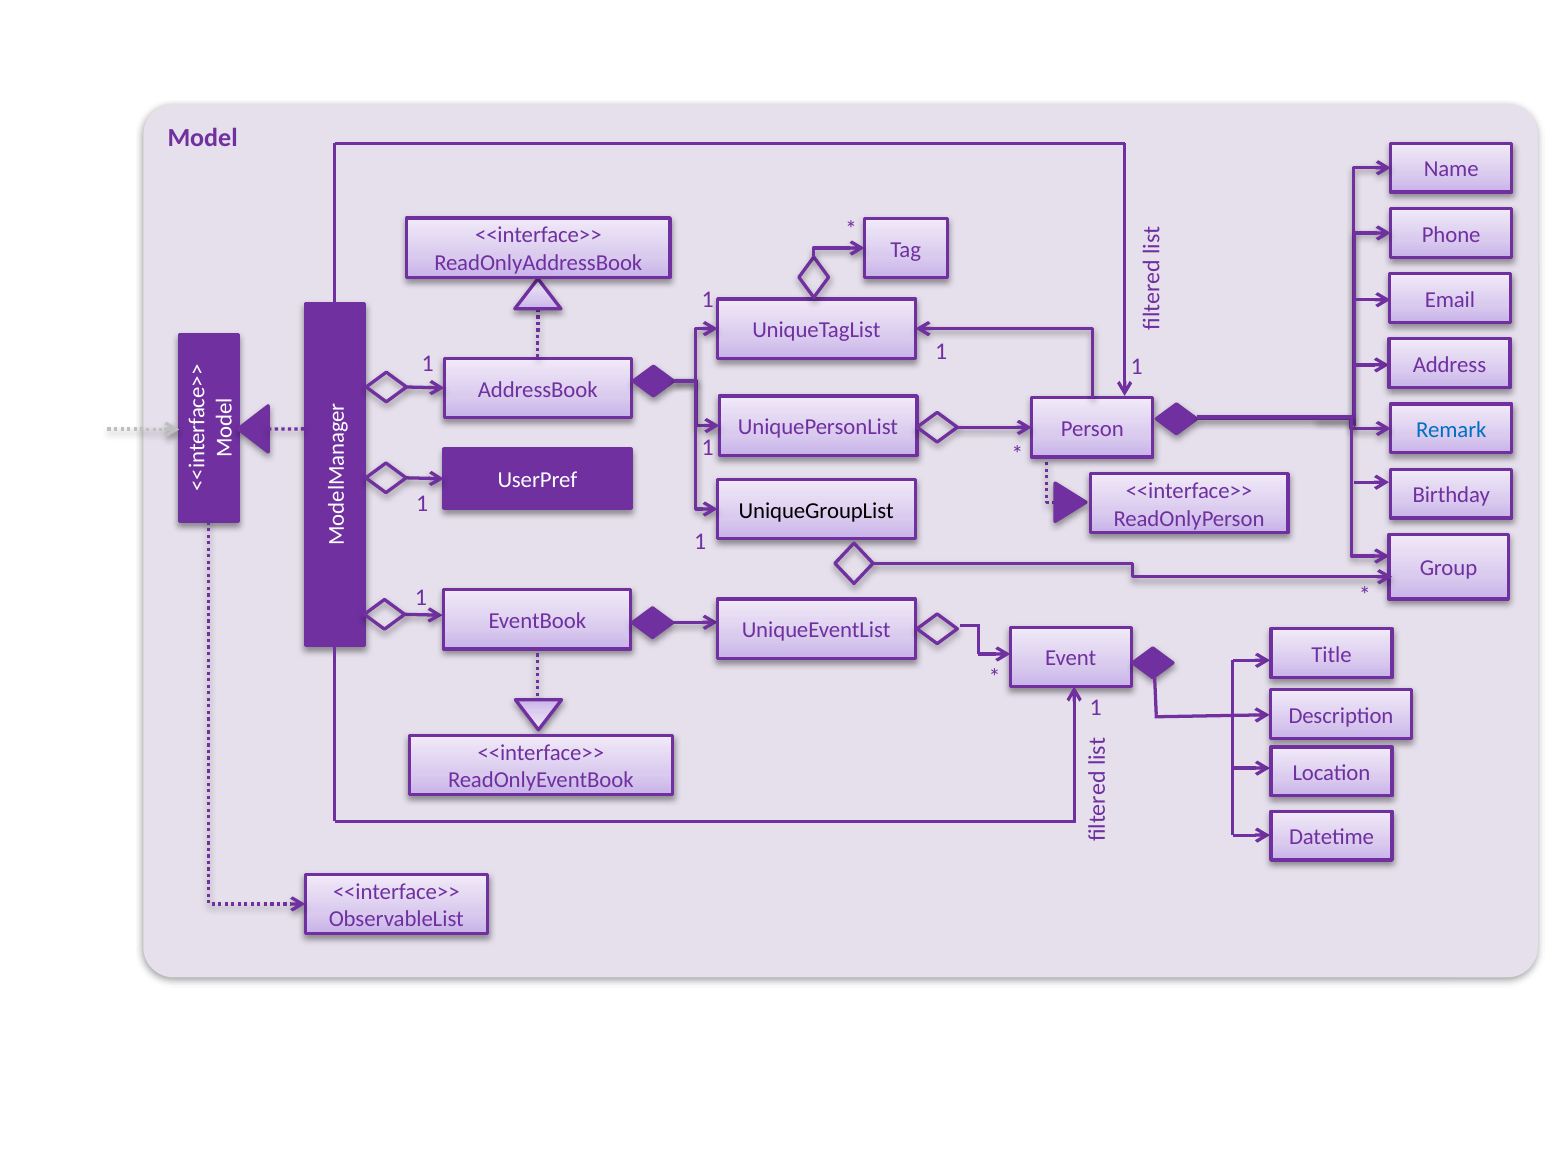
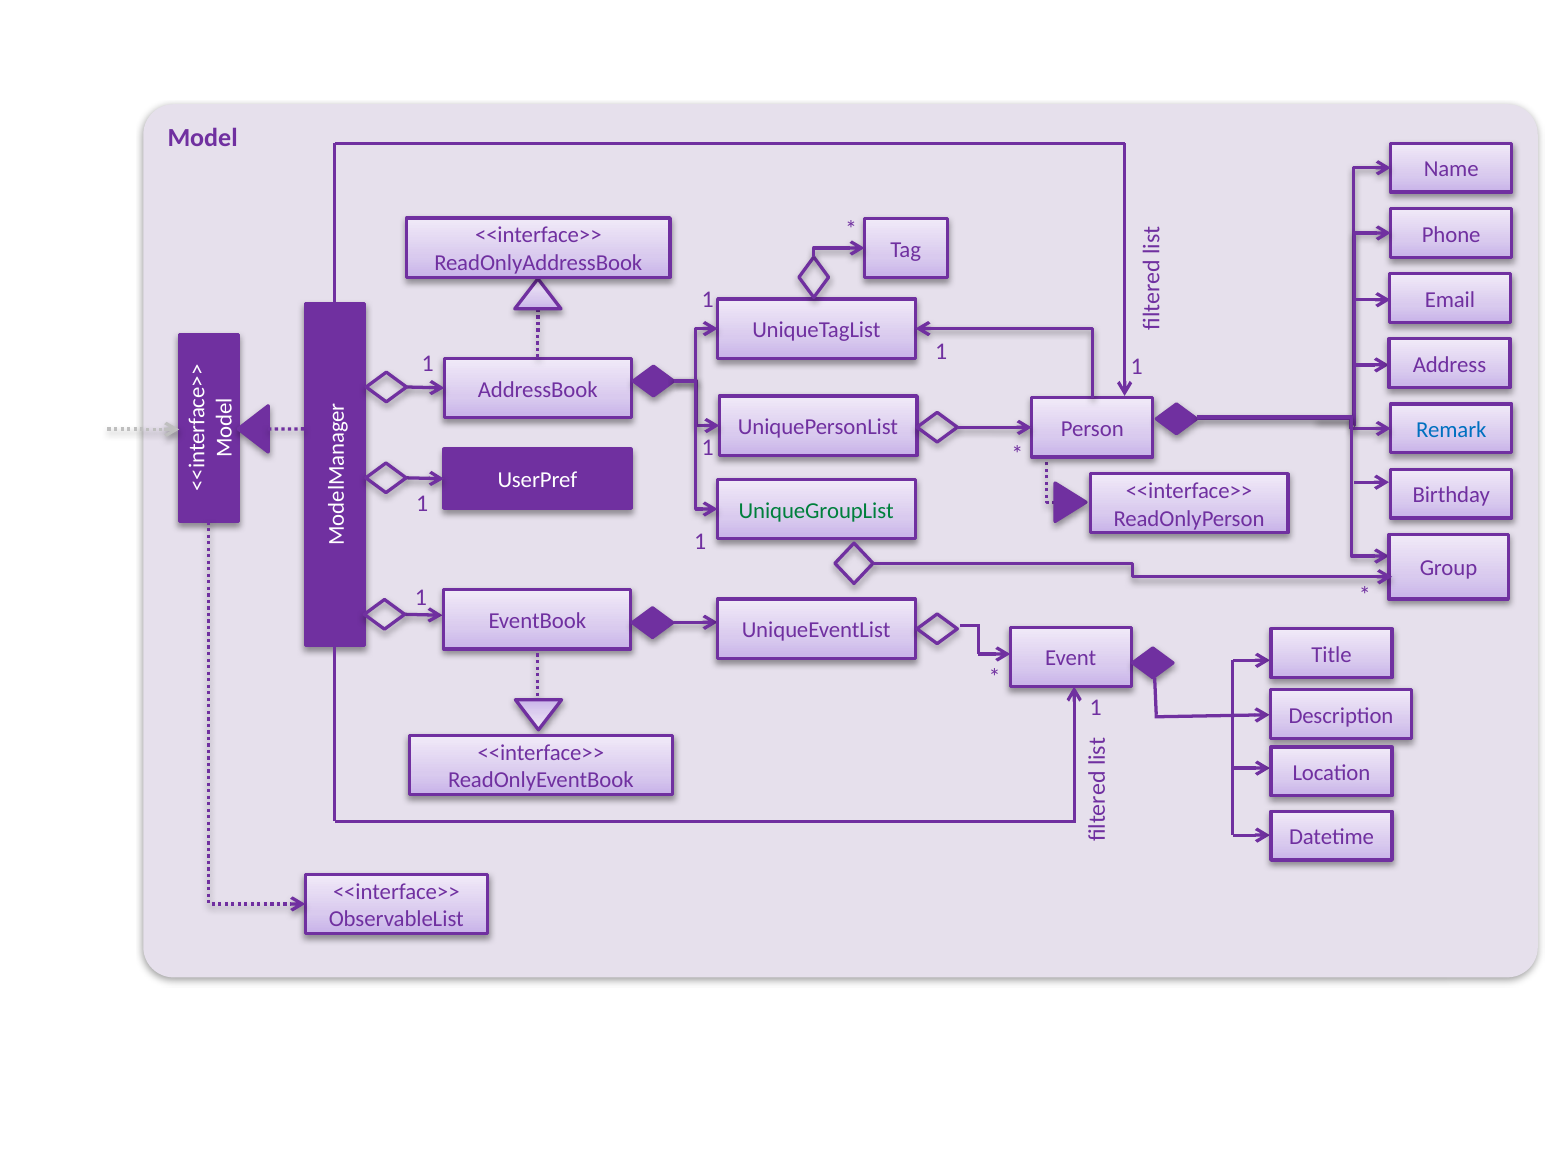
UniqueGroupList colour: black -> green
